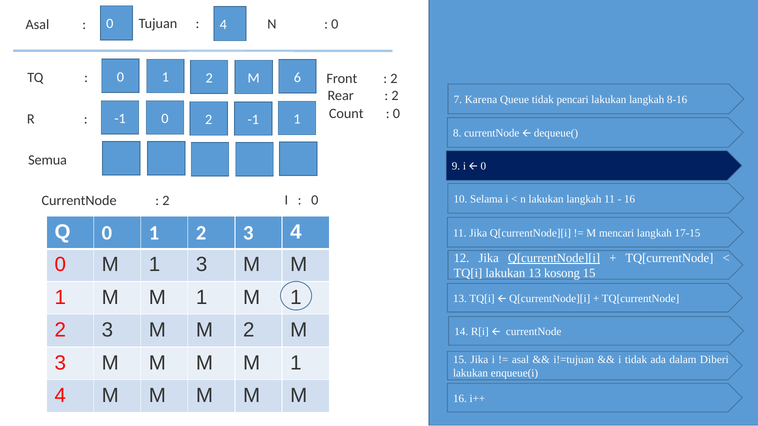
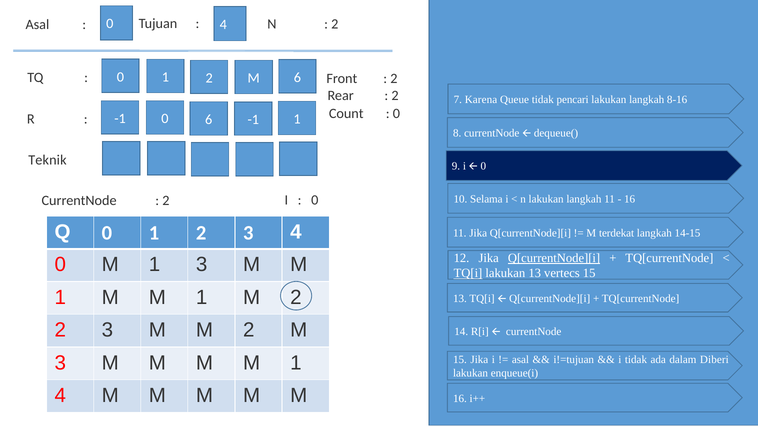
0 at (335, 24): 0 -> 2
0 2: 2 -> 6
Semua: Semua -> Teknik
mencari: mencari -> terdekat
17-15: 17-15 -> 14-15
TQ[i at (468, 274) underline: none -> present
kosong: kosong -> vertecs
1 M 1: 1 -> 2
